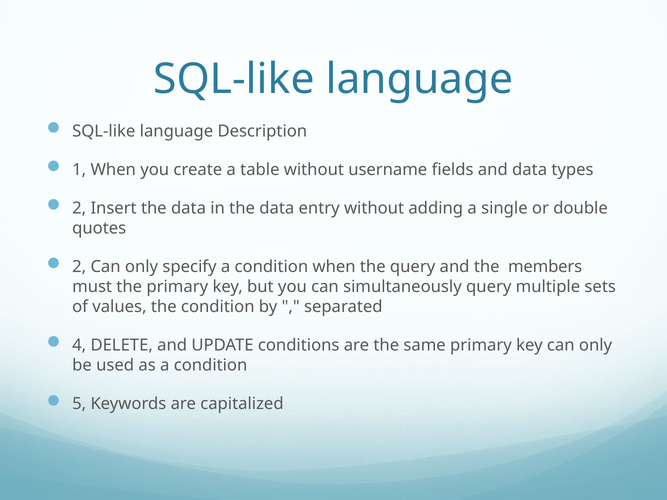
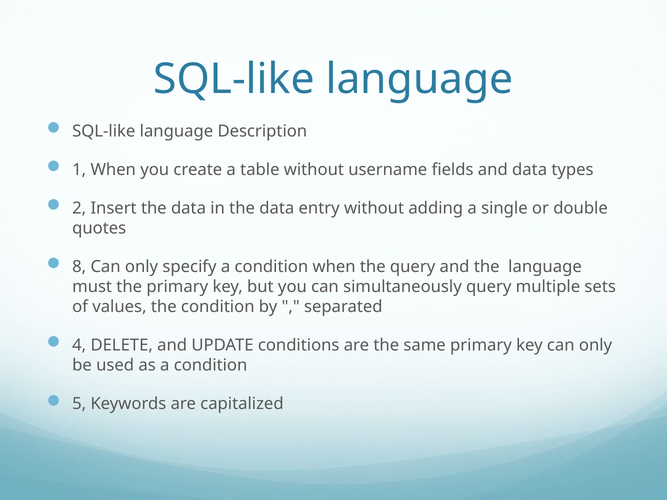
2 at (79, 267): 2 -> 8
the members: members -> language
